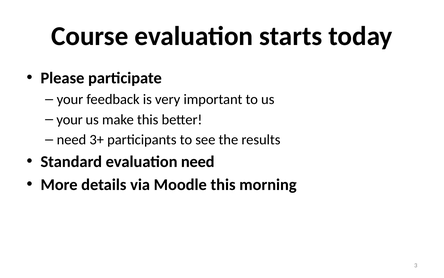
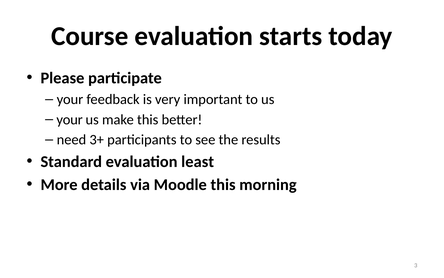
evaluation need: need -> least
